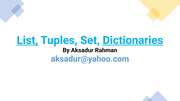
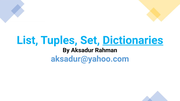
List underline: present -> none
